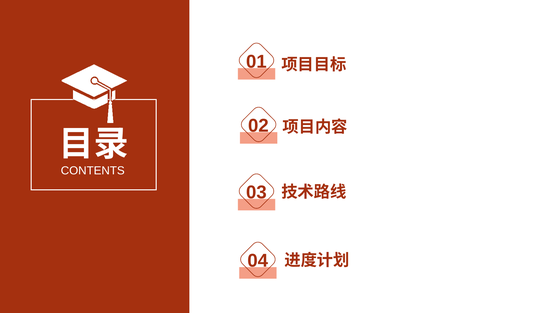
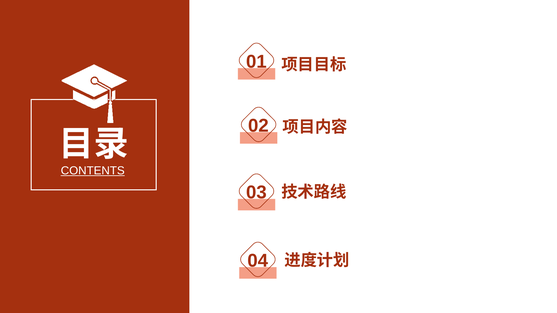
CONTENTS underline: none -> present
